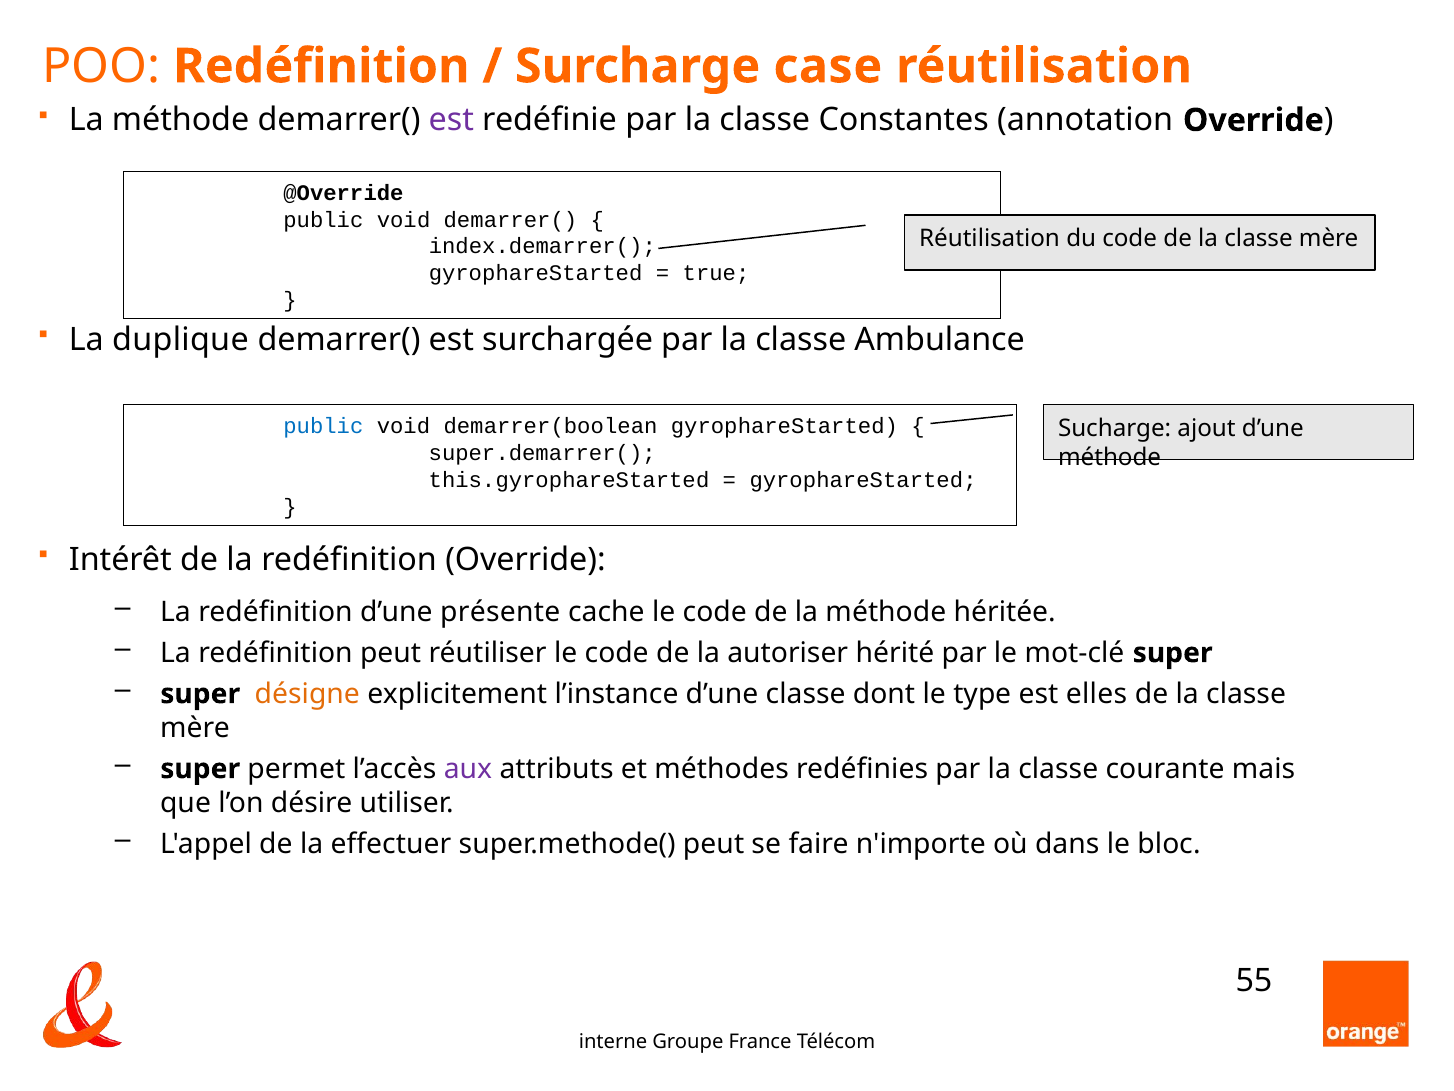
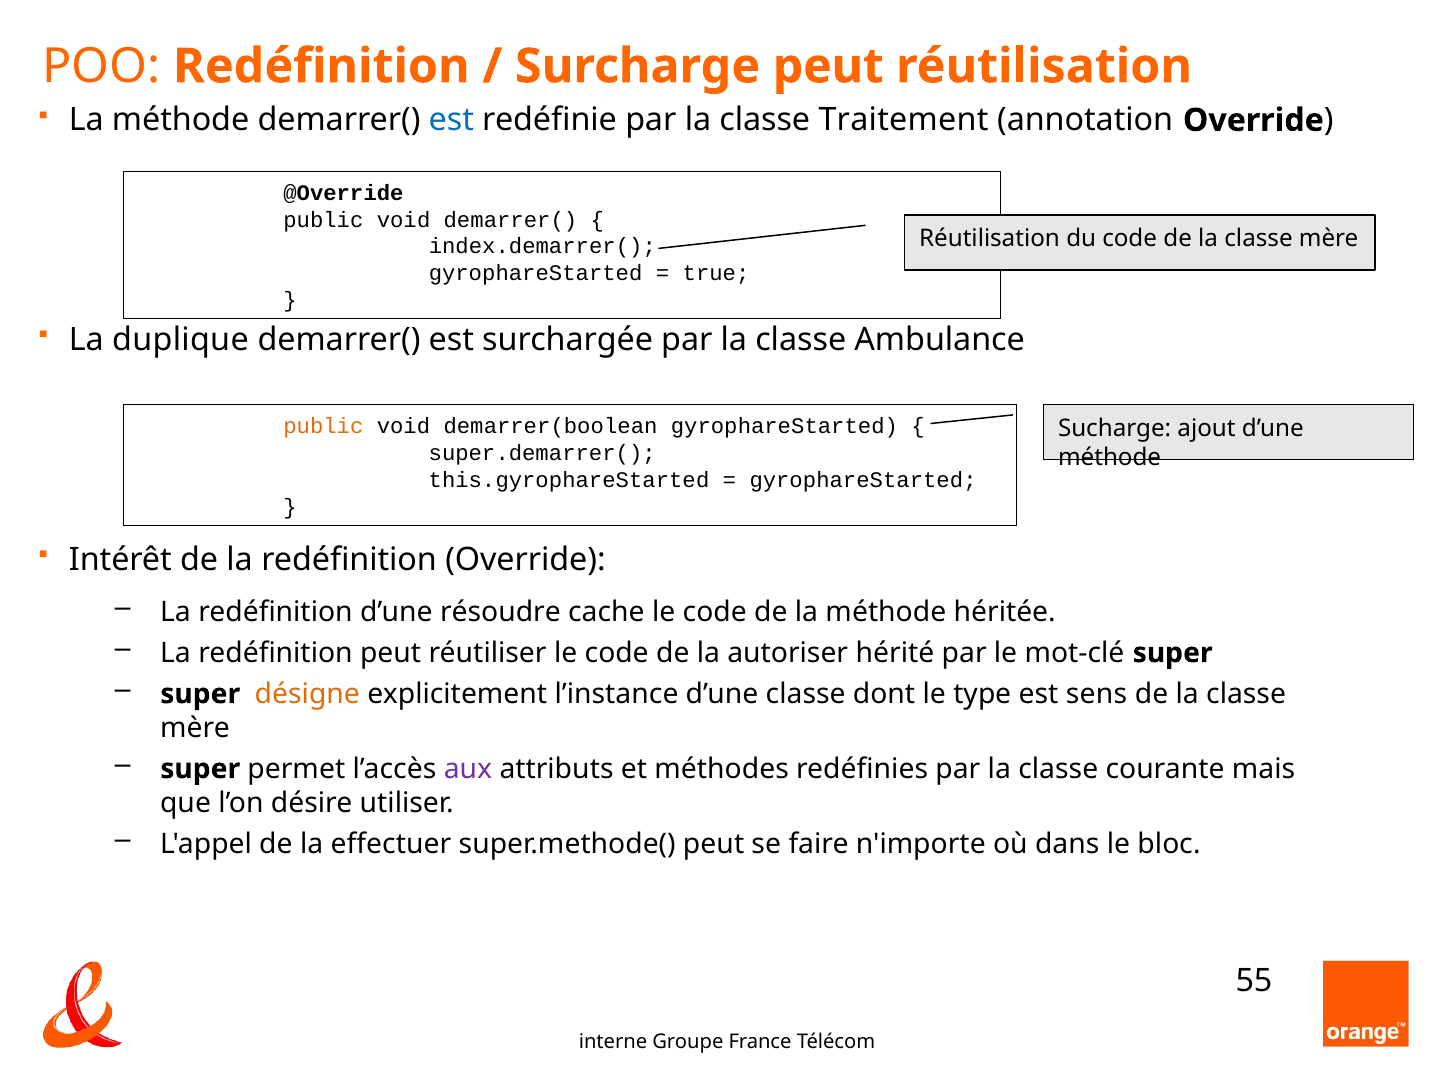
Surcharge case: case -> peut
est at (451, 120) colour: purple -> blue
Constantes: Constantes -> Traitement
public at (323, 426) colour: blue -> orange
présente: présente -> résoudre
elles: elles -> sens
